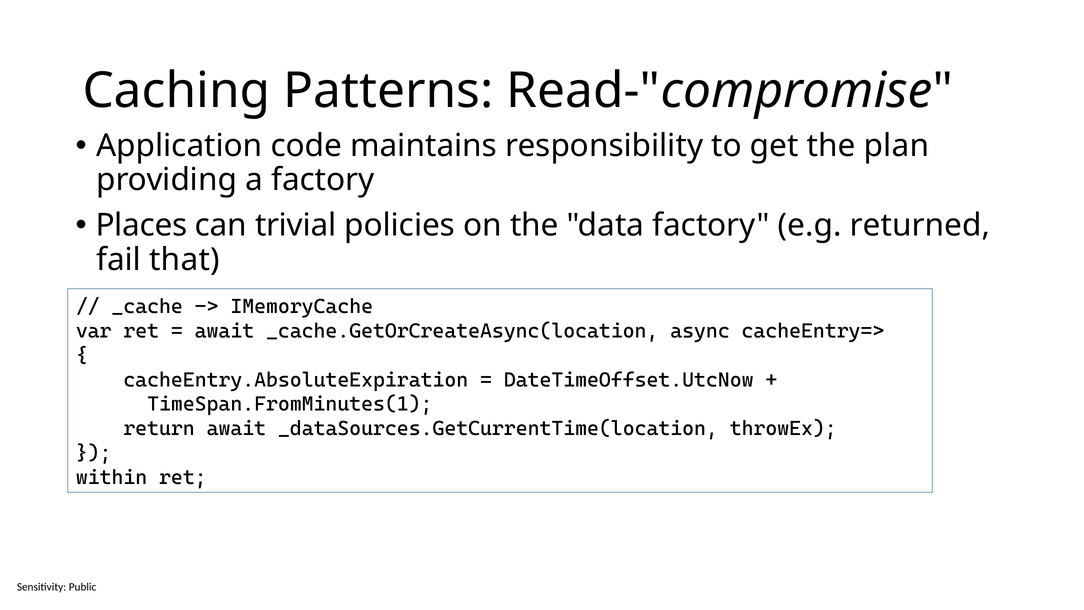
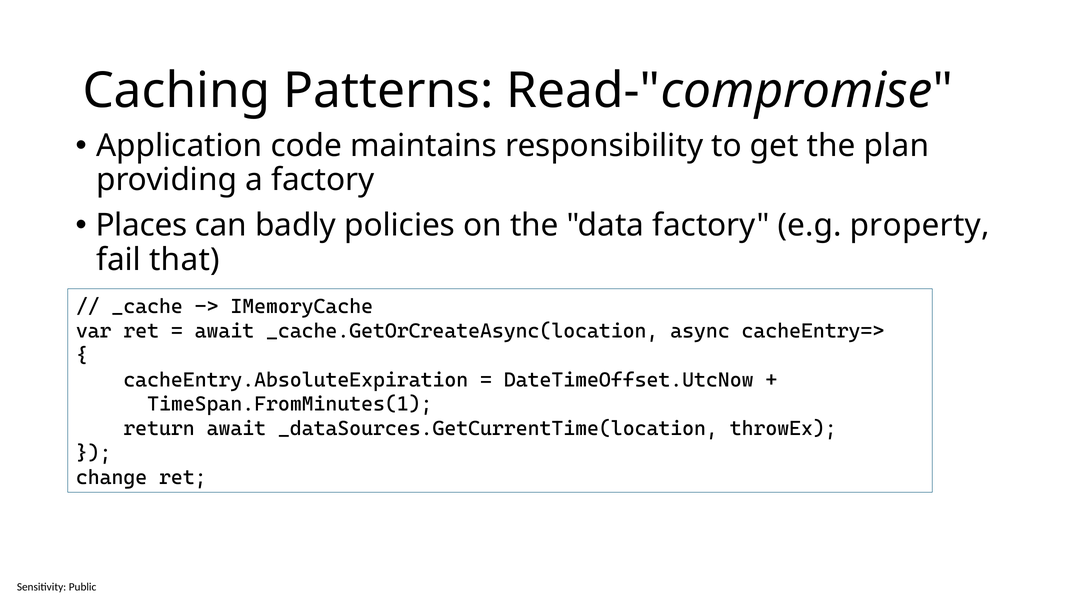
trivial: trivial -> badly
returned: returned -> property
within: within -> change
